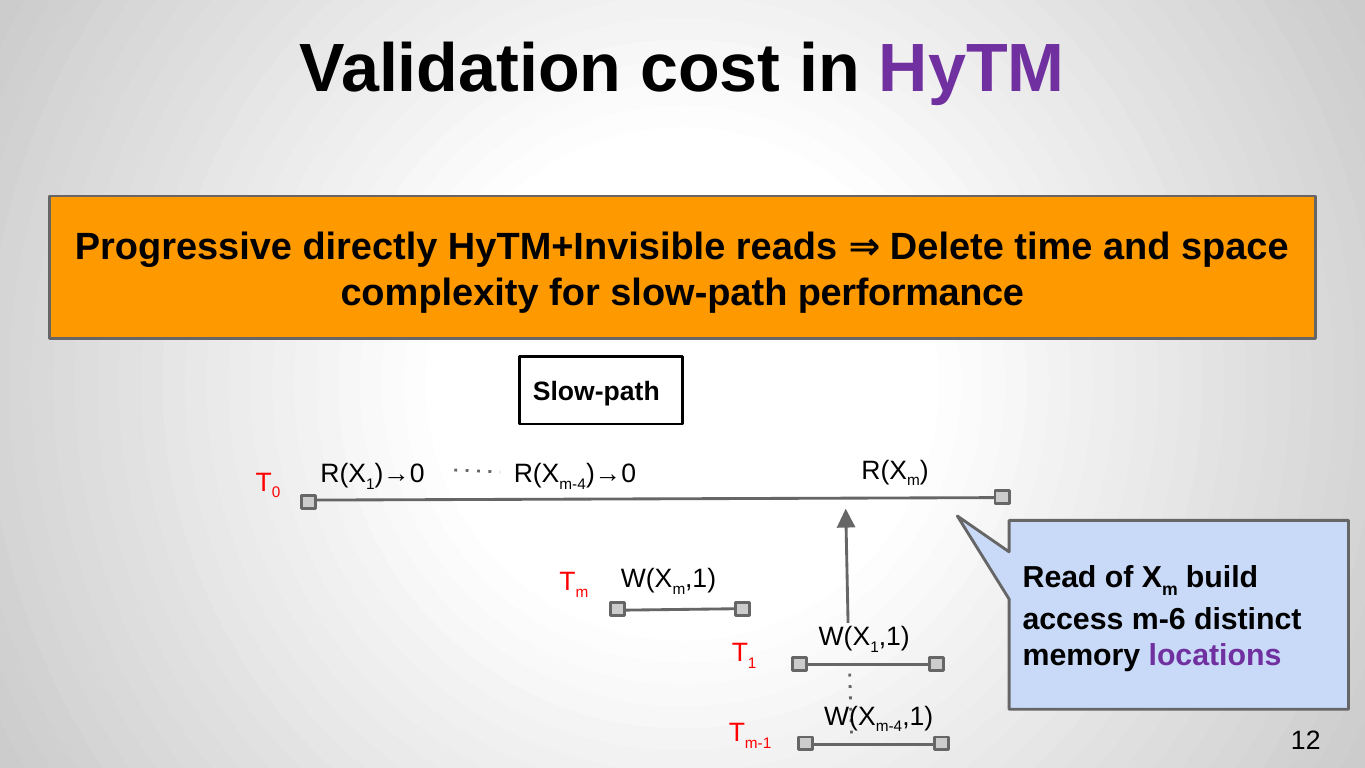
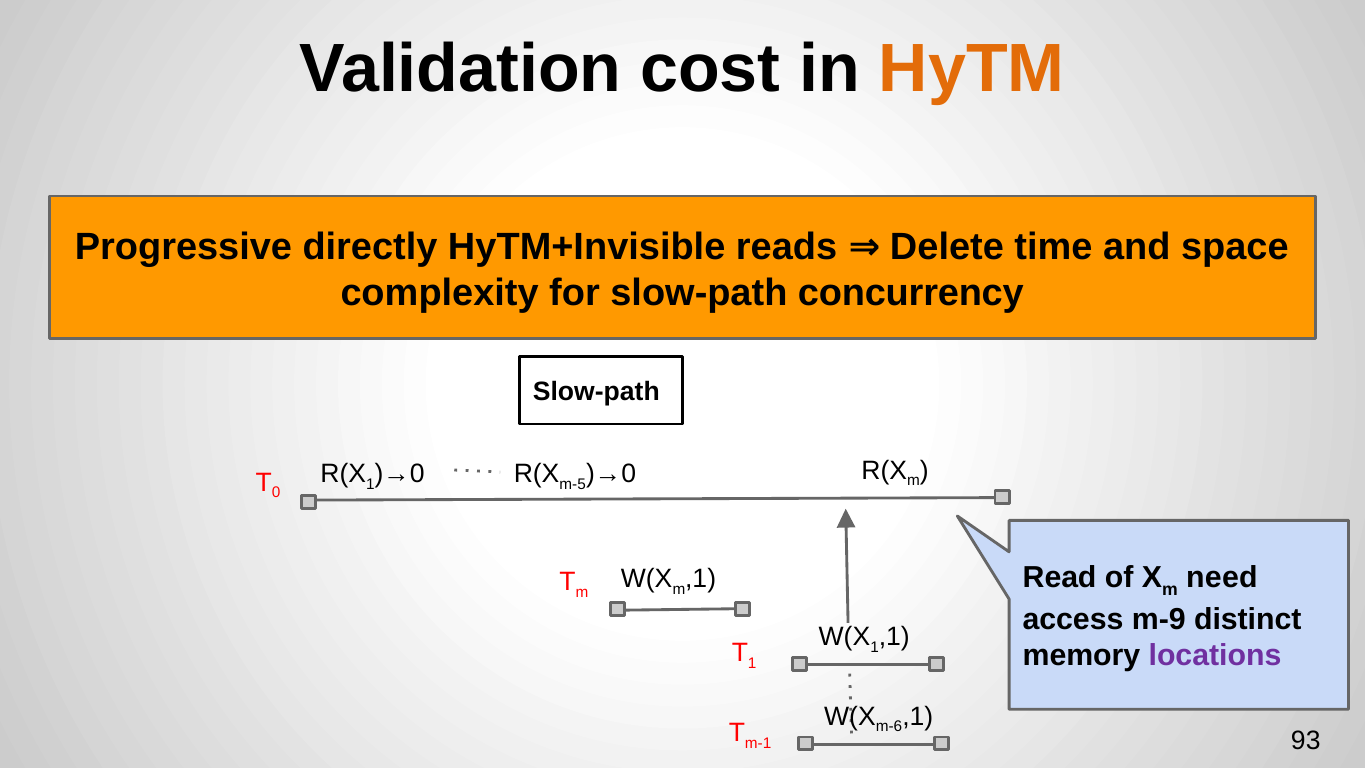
HyTM colour: purple -> orange
performance: performance -> concurrency
m-4 at (573, 484): m-4 -> m-5
build: build -> need
m-6: m-6 -> m-9
m-4 at (889, 727): m-4 -> m-6
12: 12 -> 93
